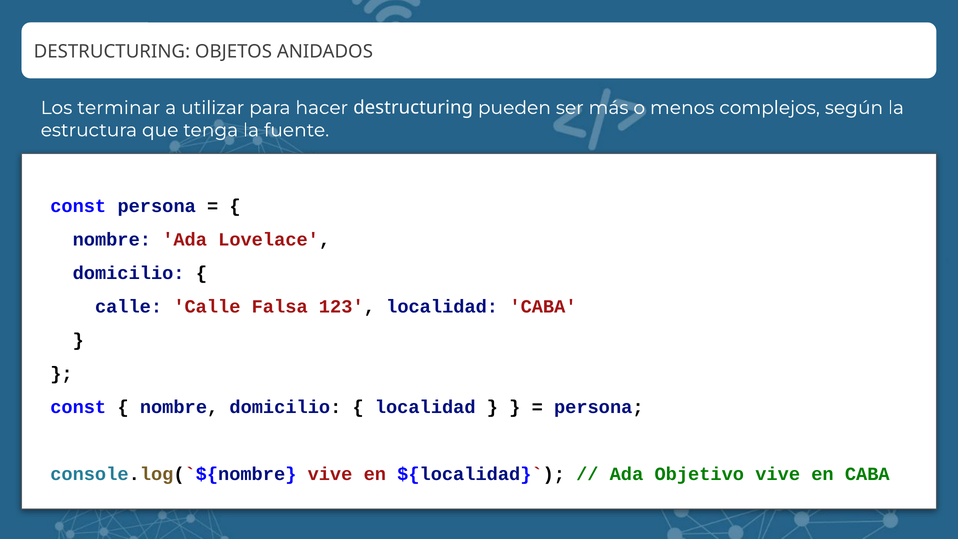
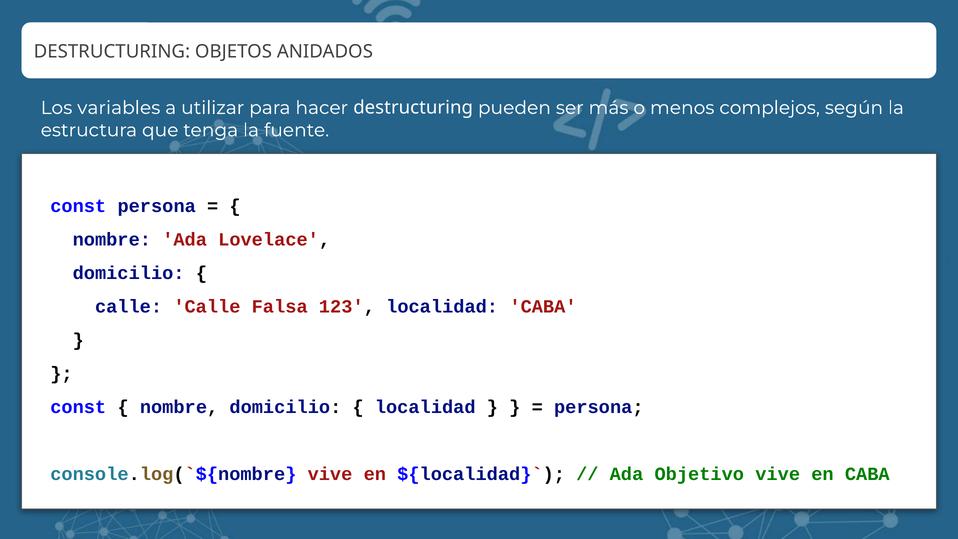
terminar: terminar -> variables
